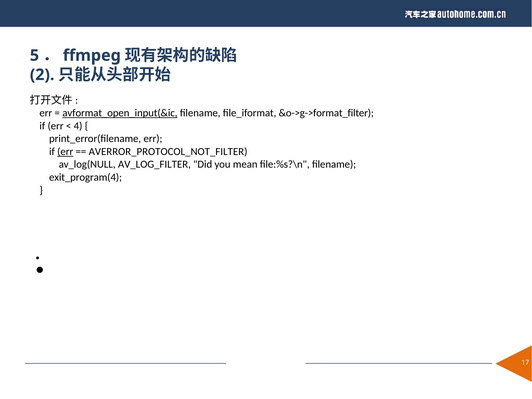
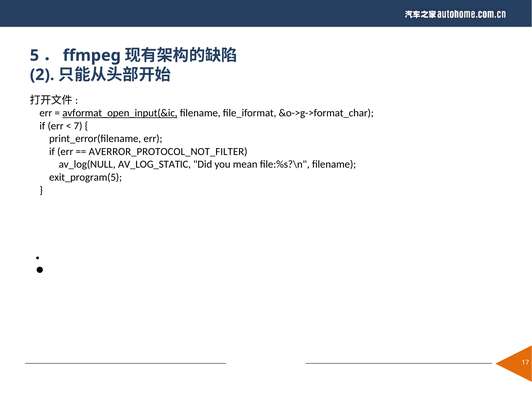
&o->g->format_filter: &o->g->format_filter -> &o->g->format_char
4: 4 -> 7
err at (65, 152) underline: present -> none
AV_LOG_FILTER: AV_LOG_FILTER -> AV_LOG_STATIC
exit_program(4: exit_program(4 -> exit_program(5
